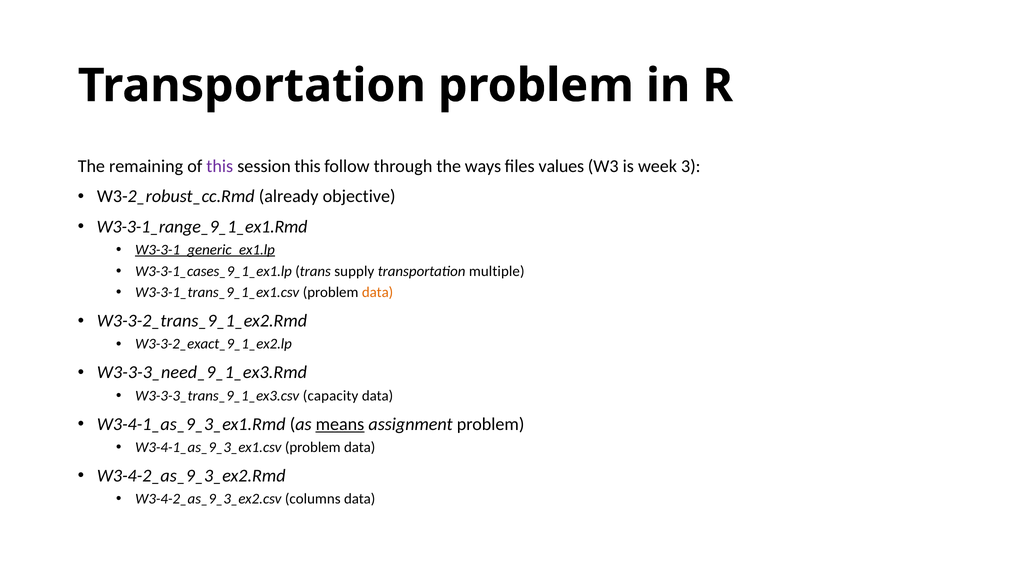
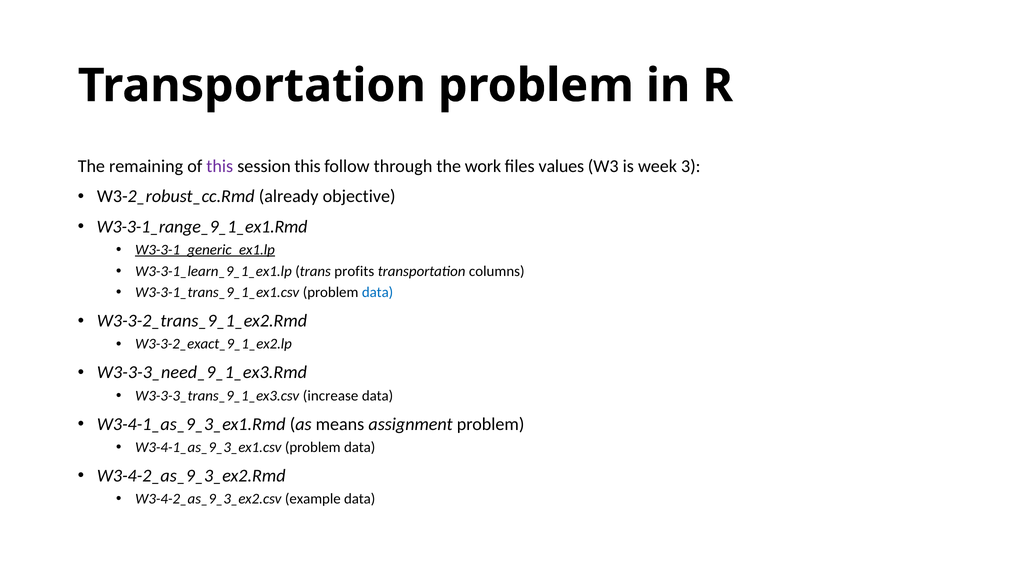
ways: ways -> work
W3-3-1_cases_9_1_ex1.lp: W3-3-1_cases_9_1_ex1.lp -> W3-3-1_learn_9_1_ex1.lp
supply: supply -> profits
multiple: multiple -> columns
data at (378, 292) colour: orange -> blue
capacity: capacity -> increase
means underline: present -> none
columns: columns -> example
